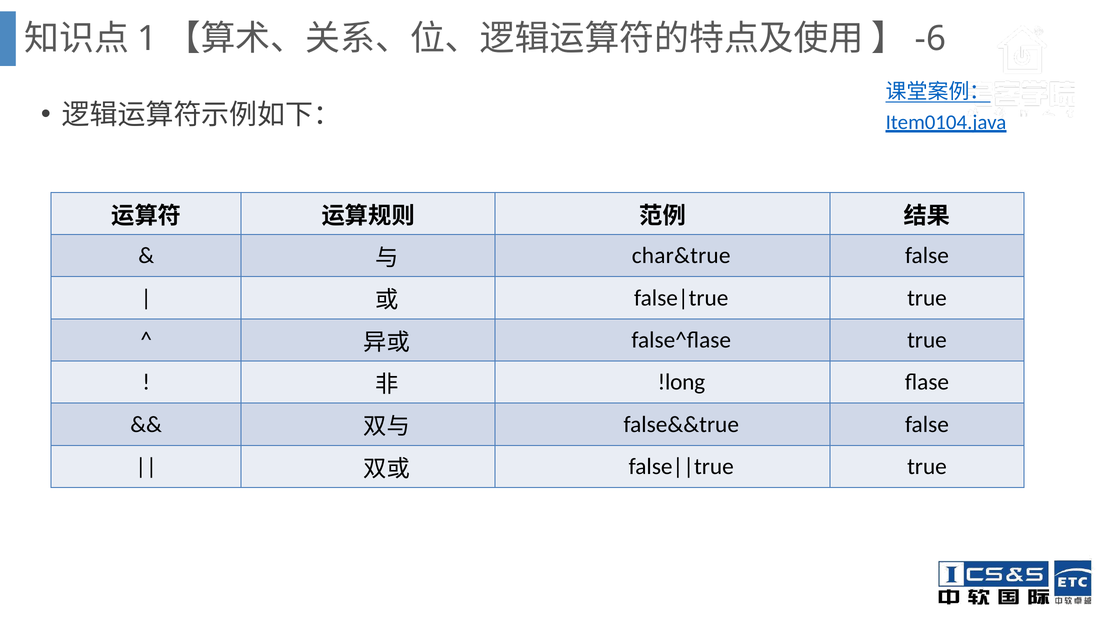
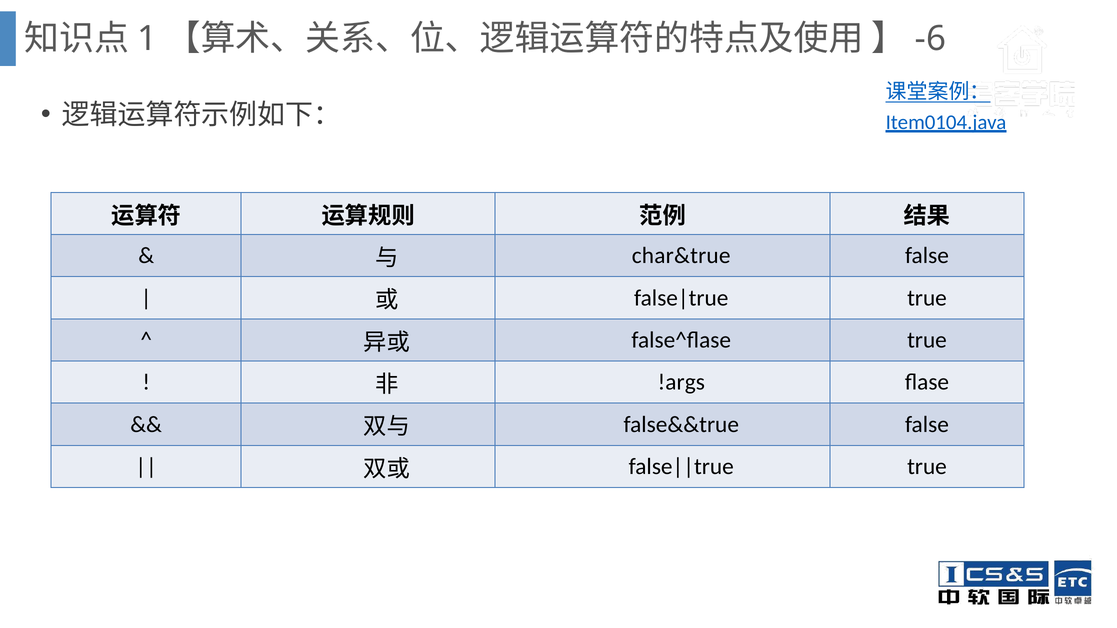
!long: !long -> !args
